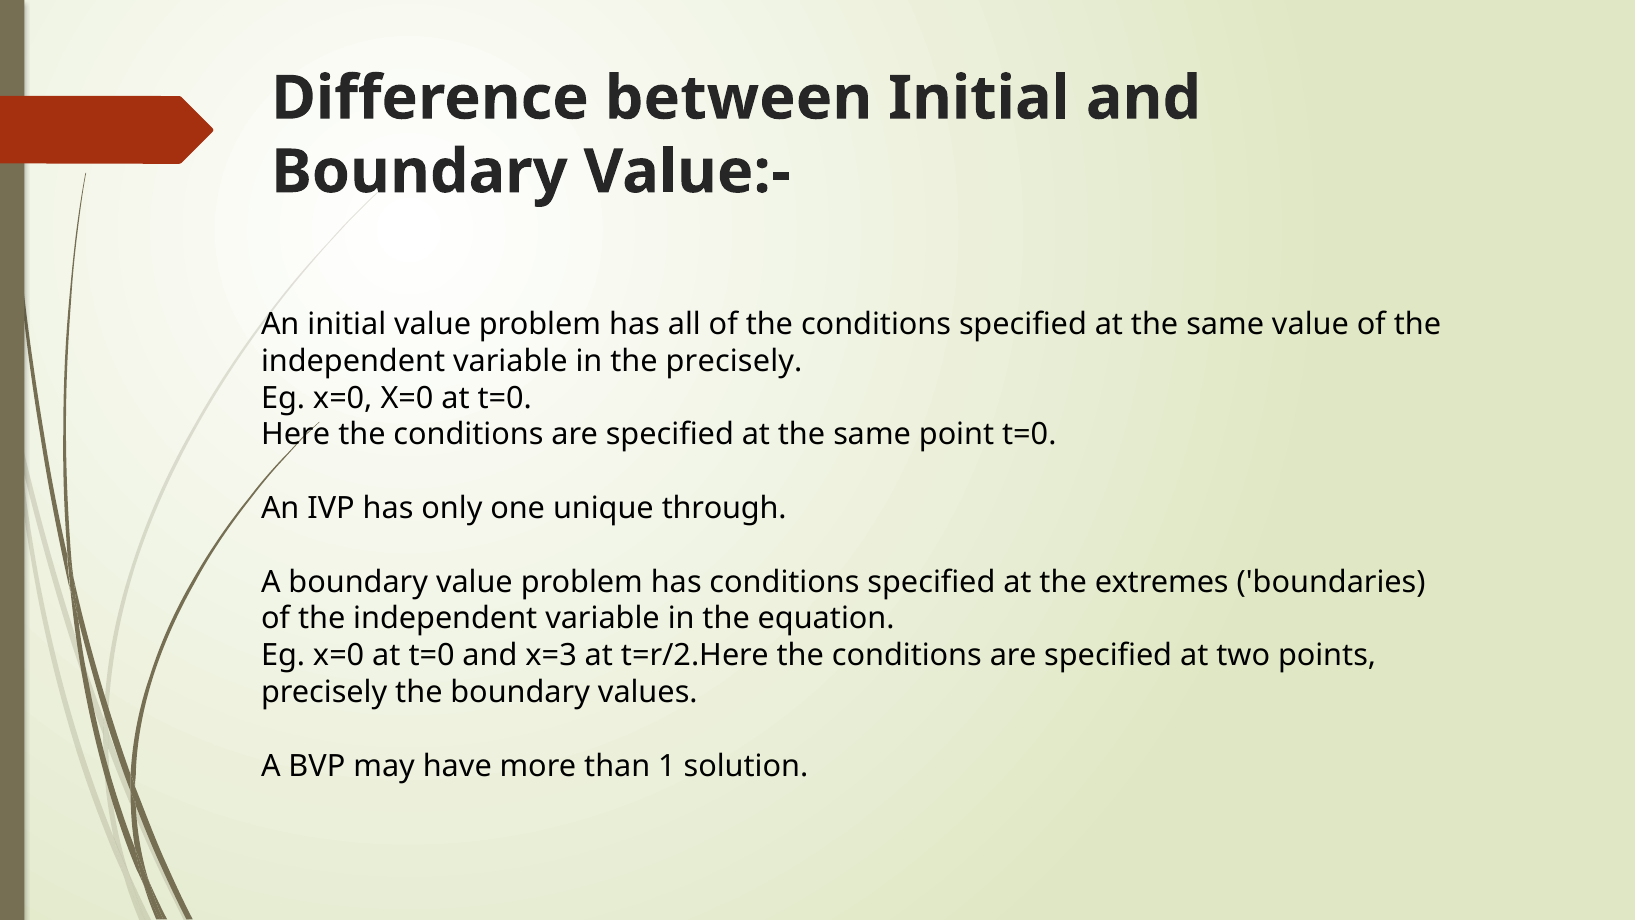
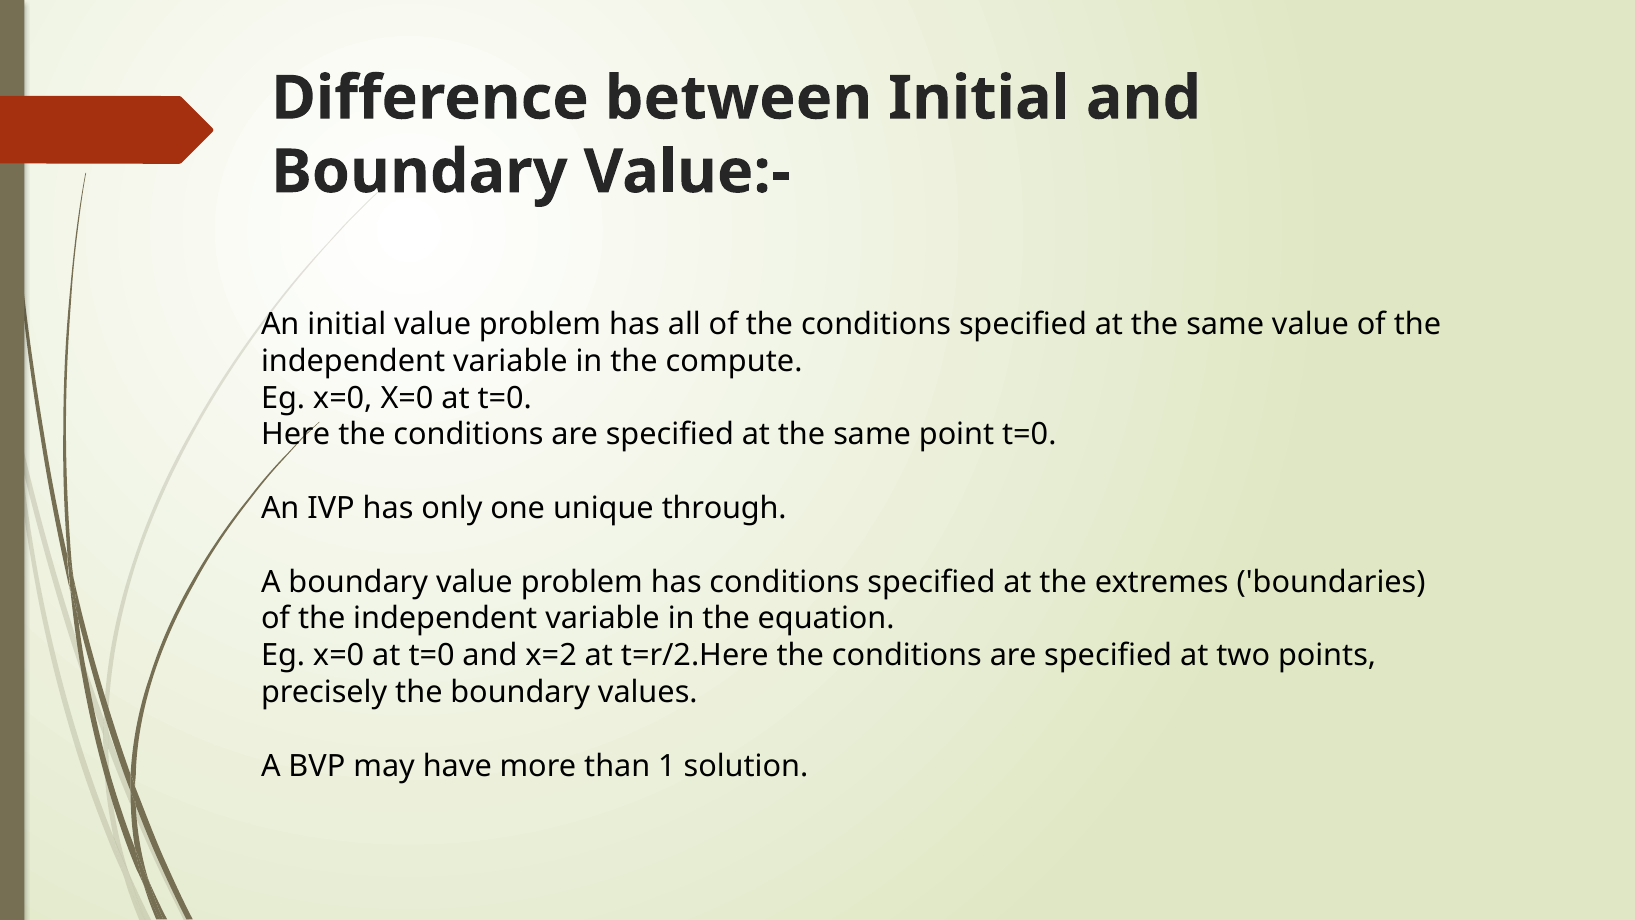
the precisely: precisely -> compute
x=3: x=3 -> x=2
